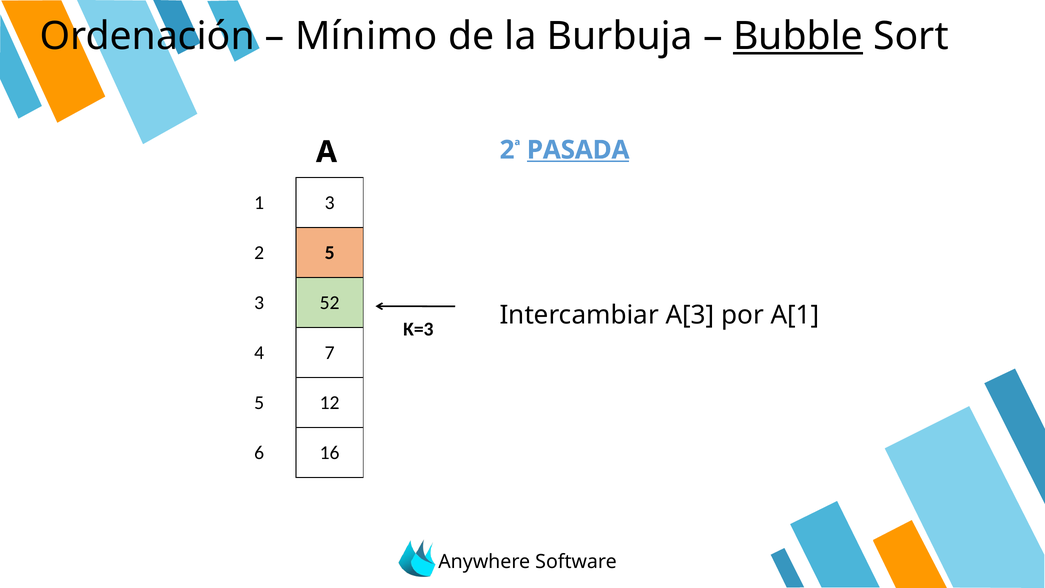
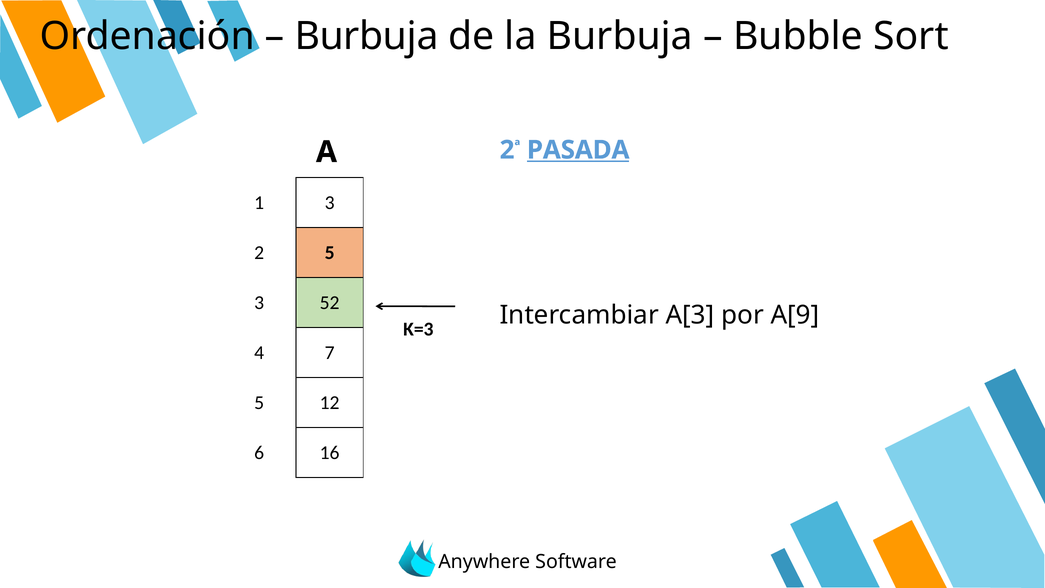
Mínimo at (366, 36): Mínimo -> Burbuja
Bubble underline: present -> none
A[1: A[1 -> A[9
